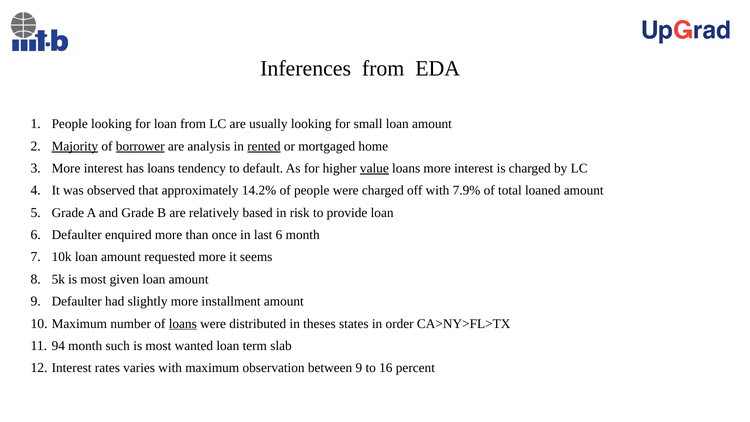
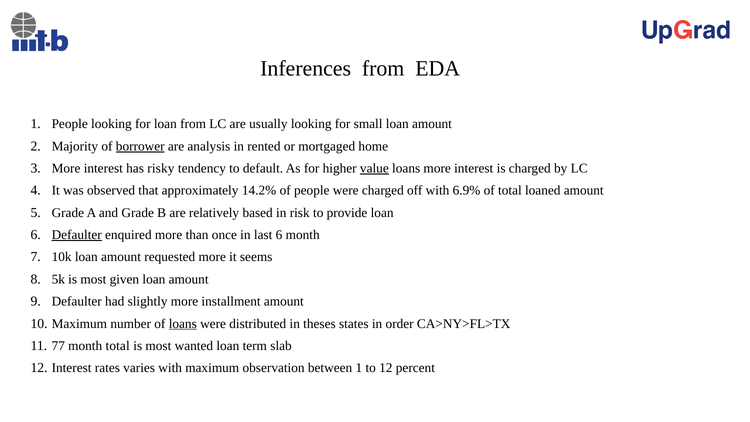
Majority underline: present -> none
rented underline: present -> none
has loans: loans -> risky
7.9%: 7.9% -> 6.9%
Defaulter at (77, 235) underline: none -> present
94: 94 -> 77
month such: such -> total
between 9: 9 -> 1
to 16: 16 -> 12
